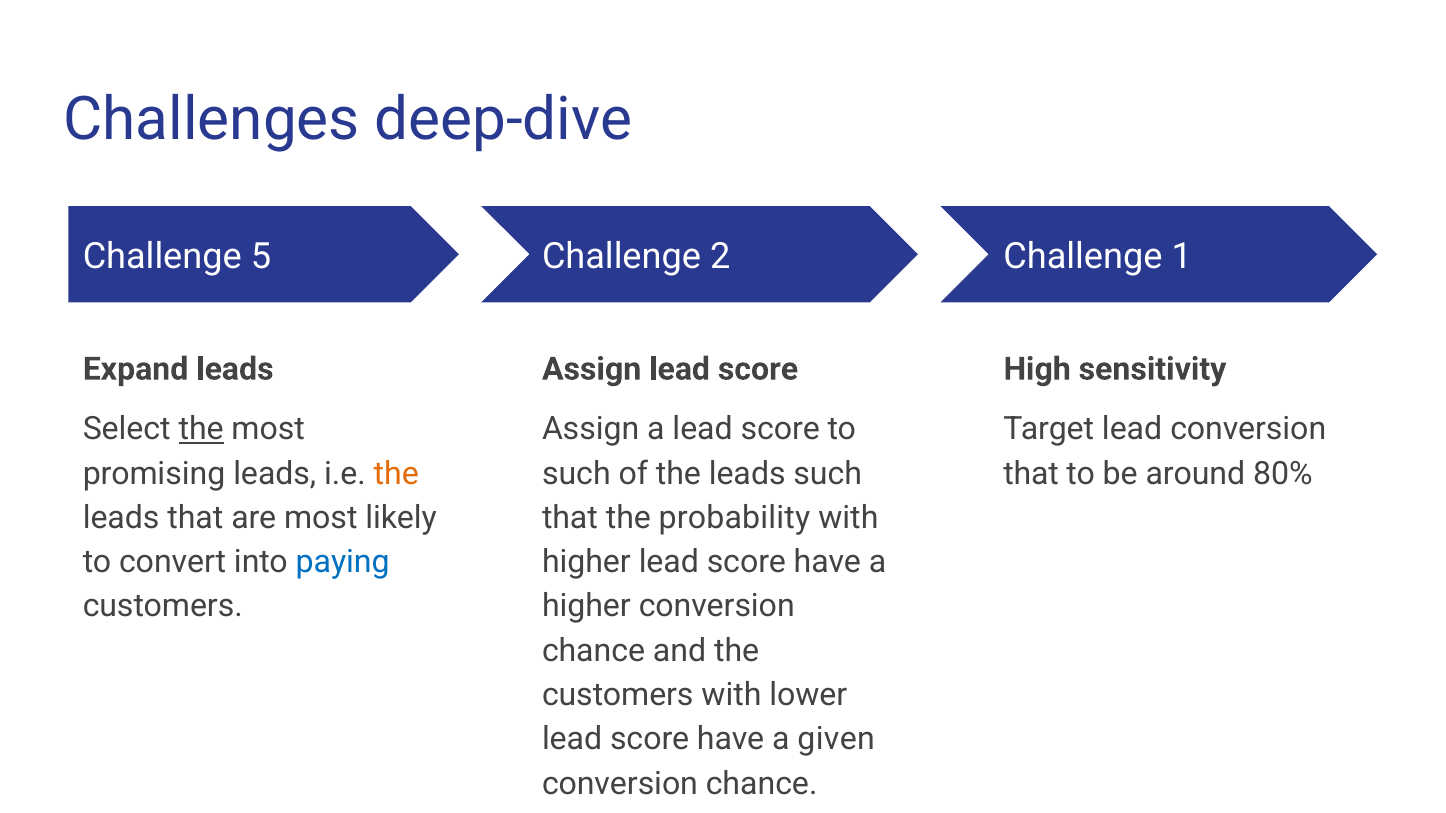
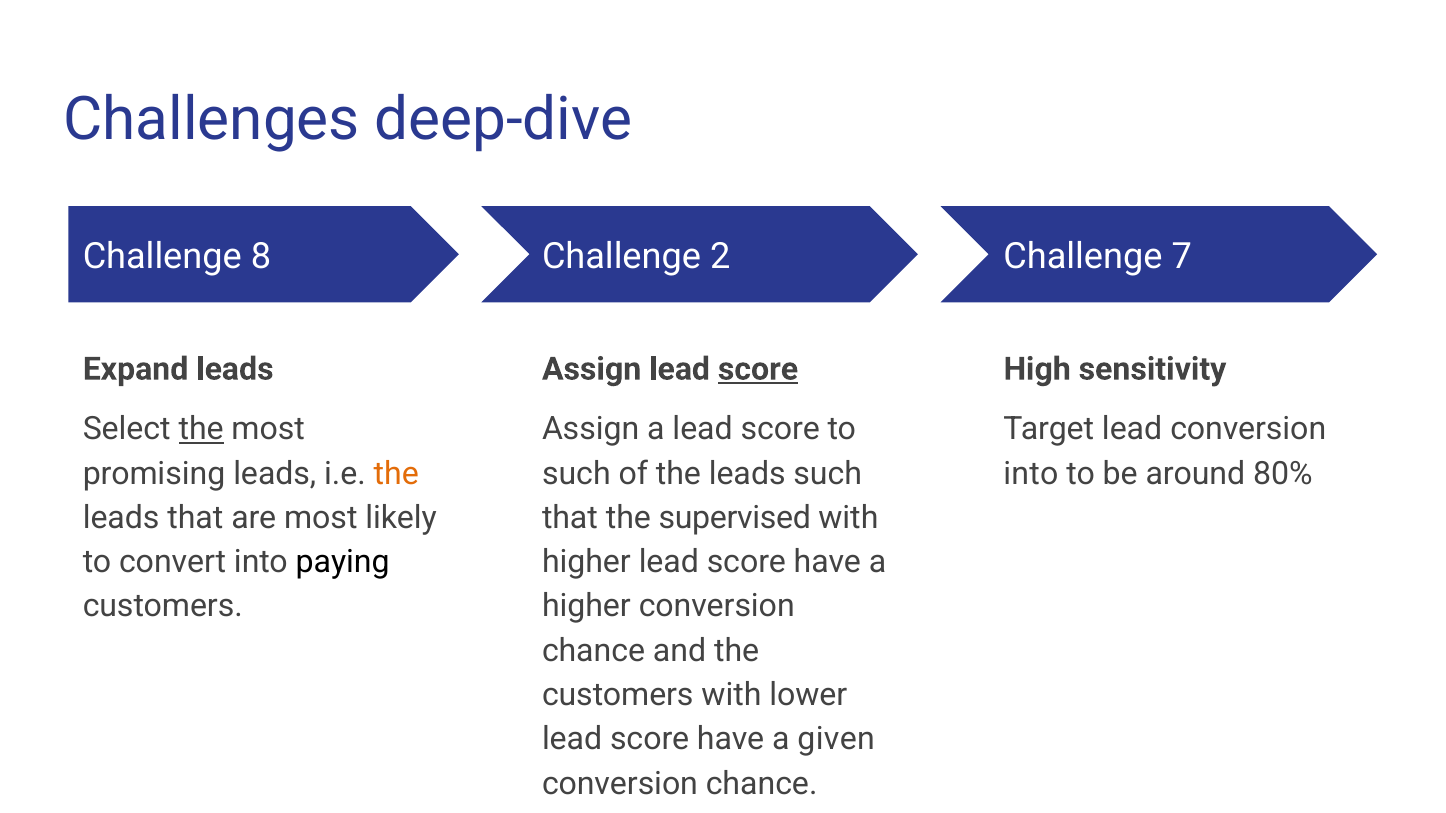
5: 5 -> 8
1: 1 -> 7
score at (758, 369) underline: none -> present
that at (1031, 474): that -> into
probability: probability -> supervised
paying colour: blue -> black
